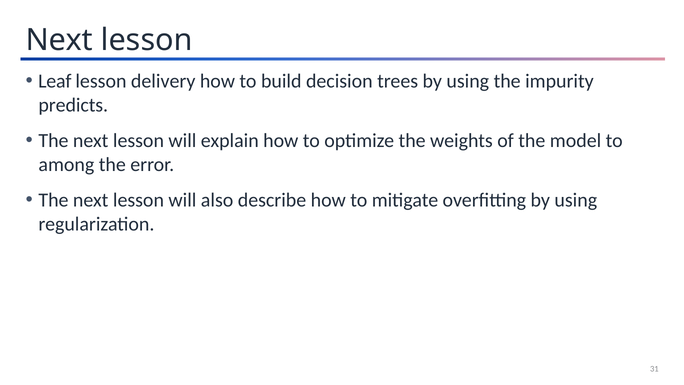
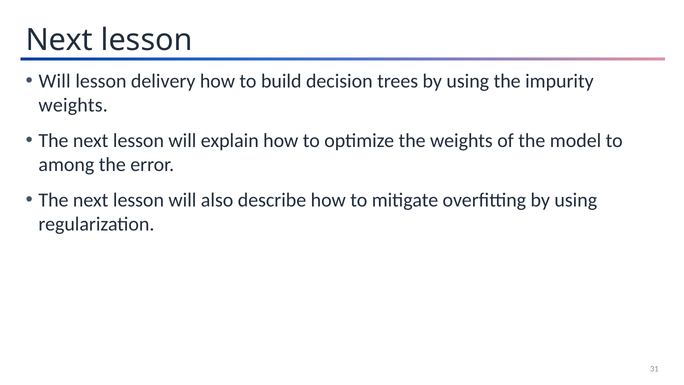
Leaf at (55, 81): Leaf -> Will
predicts at (73, 105): predicts -> weights
